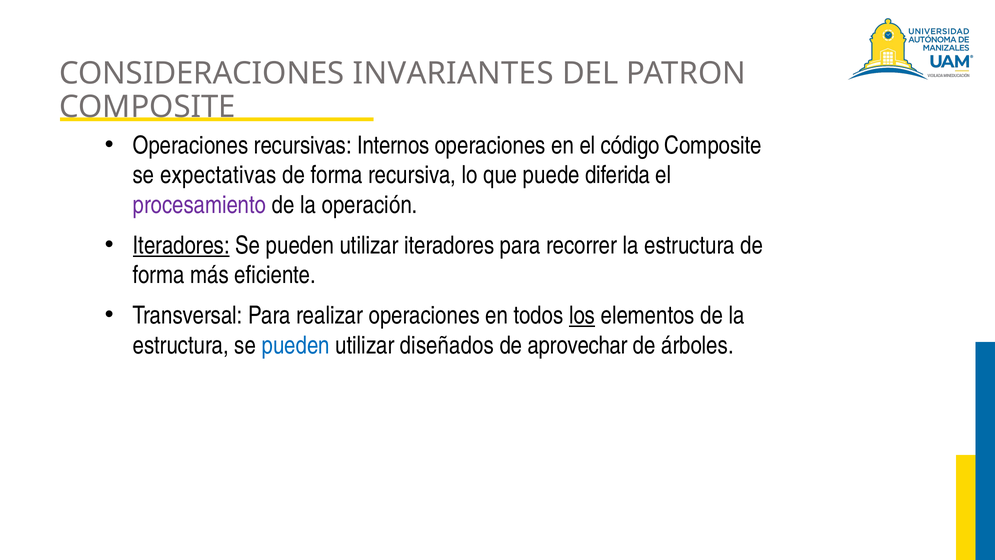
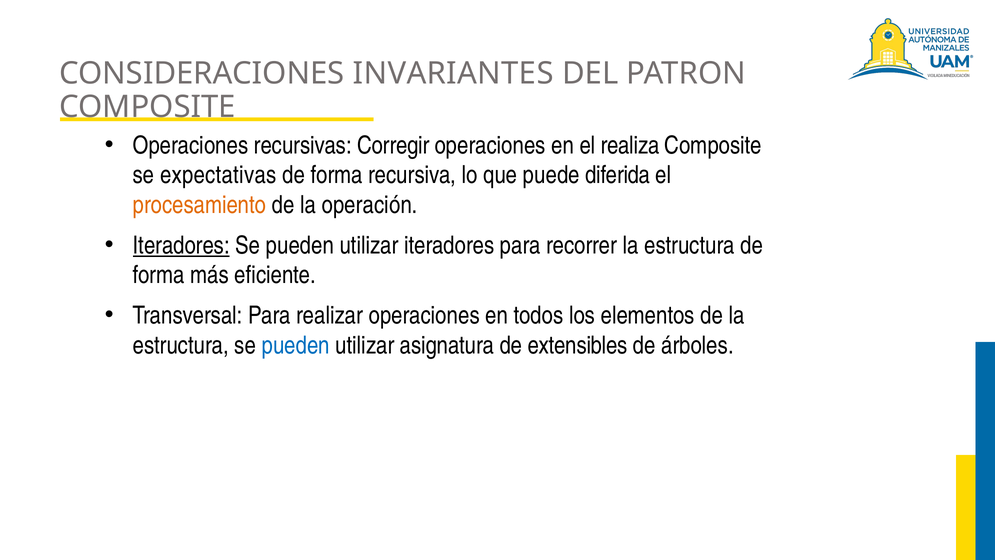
Internos: Internos -> Corregir
código: código -> realiza
procesamiento colour: purple -> orange
los underline: present -> none
diseñados: diseñados -> asignatura
aprovechar: aprovechar -> extensibles
